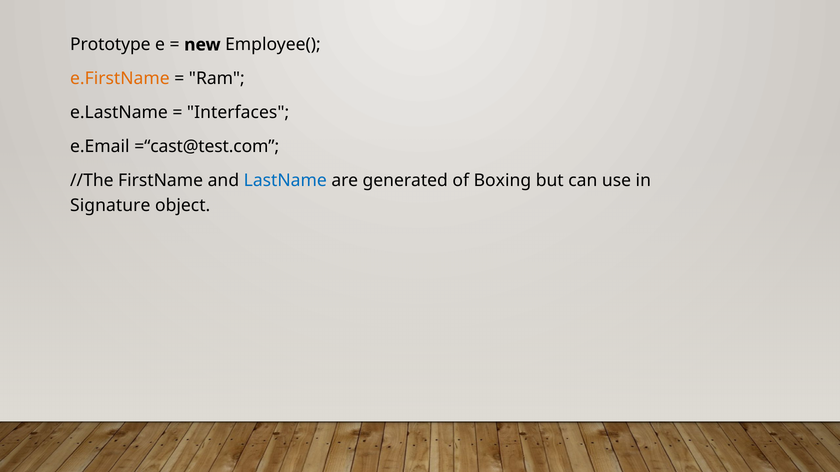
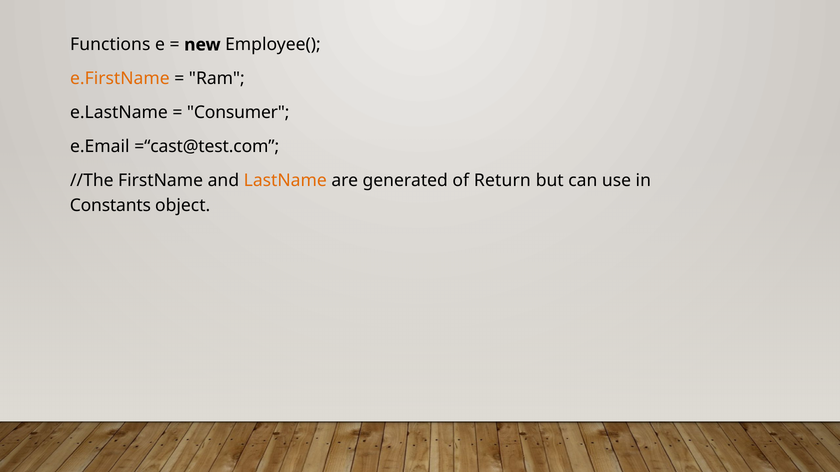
Prototype: Prototype -> Functions
Interfaces: Interfaces -> Consumer
LastName colour: blue -> orange
Boxing: Boxing -> Return
Signature: Signature -> Constants
